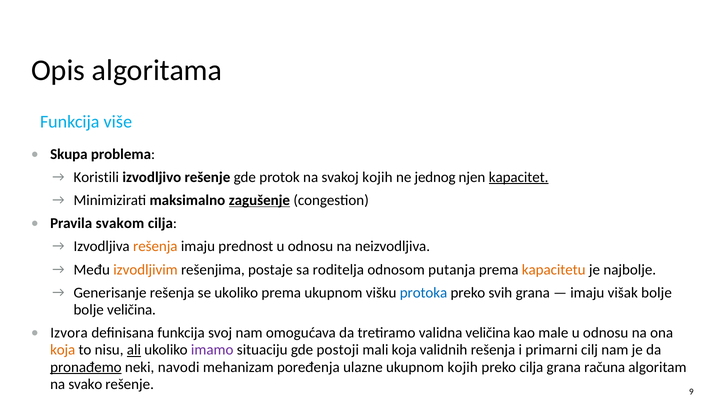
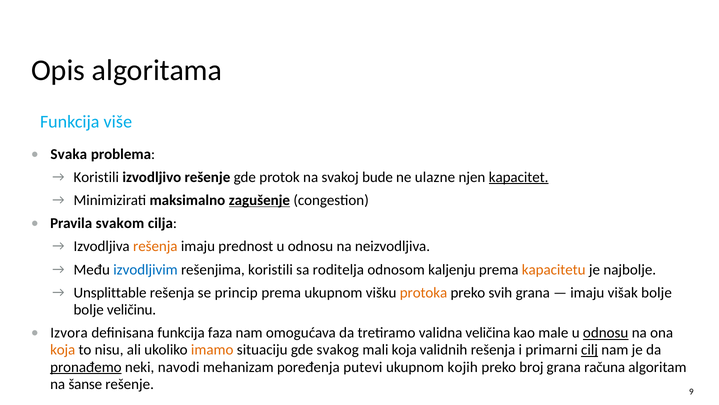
Skupa: Skupa -> Svaka
svakoj kojih: kojih -> bude
jednog: jednog -> ulazne
izvodljivim colour: orange -> blue
rešenjima postaje: postaje -> koristili
putanja: putanja -> kaljenju
Generisanje: Generisanje -> Unsplittable
se ukoliko: ukoliko -> princip
protoka colour: blue -> orange
bolje veličina: veličina -> veličinu
svoj: svoj -> faza
odnosu at (606, 332) underline: none -> present
ali underline: present -> none
imamo colour: purple -> orange
postoji: postoji -> svakog
cilj underline: none -> present
ulazne: ulazne -> putevi
preko cilja: cilja -> broj
svako: svako -> šanse
